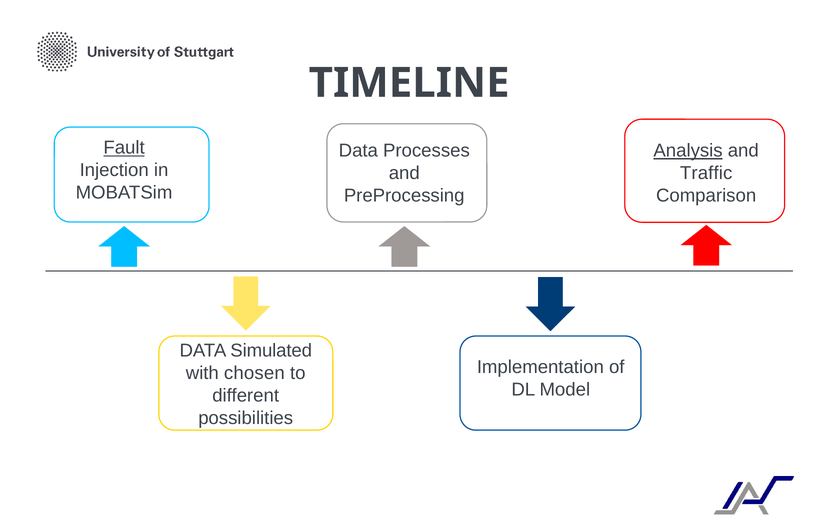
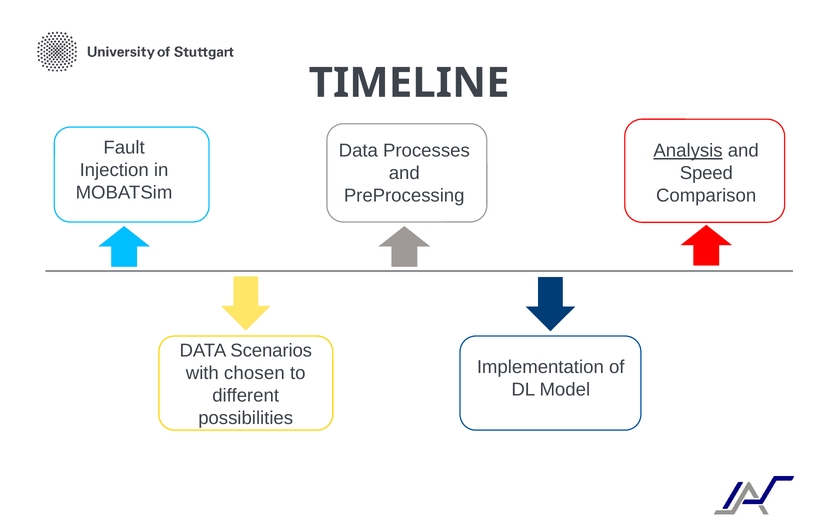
Fault underline: present -> none
Traffic: Traffic -> Speed
Simulated: Simulated -> Scenarios
